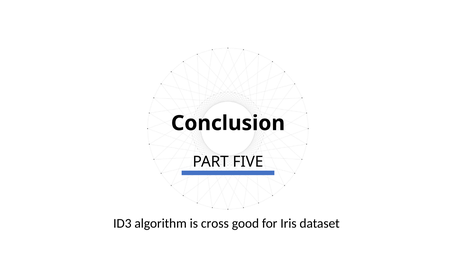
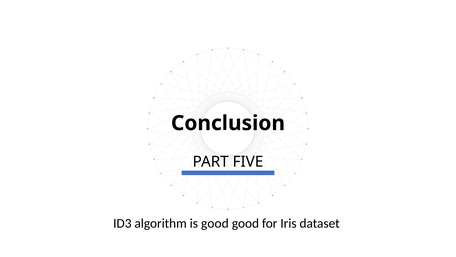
is cross: cross -> good
